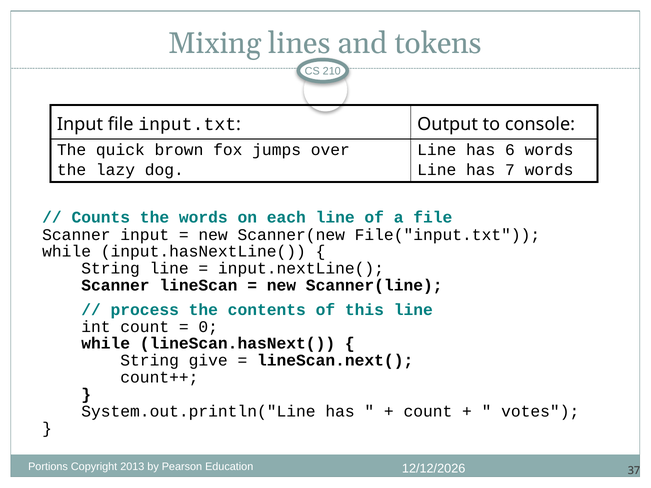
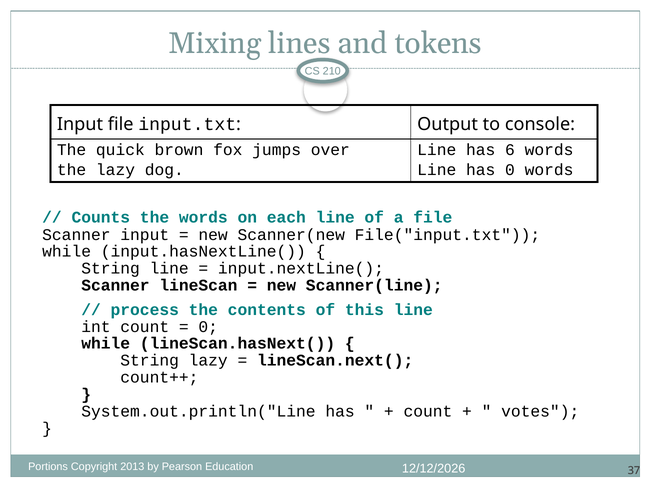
has 7: 7 -> 0
String give: give -> lazy
